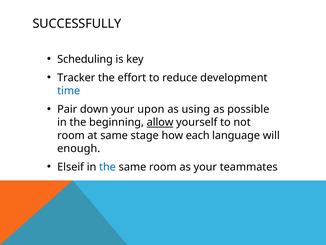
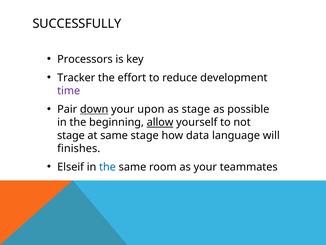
Scheduling: Scheduling -> Processors
time colour: blue -> purple
down underline: none -> present
as using: using -> stage
room at (71, 135): room -> stage
each: each -> data
enough: enough -> finishes
